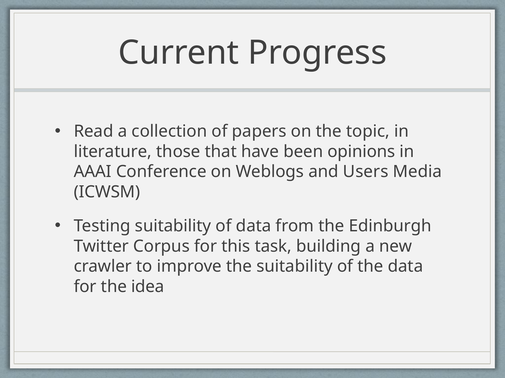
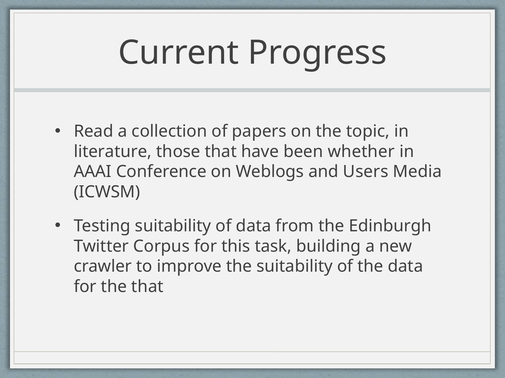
opinions: opinions -> whether
the idea: idea -> that
